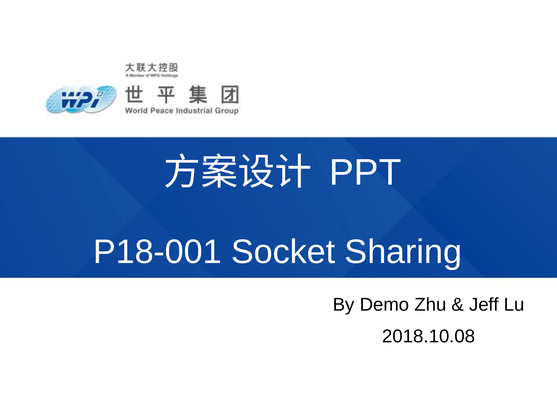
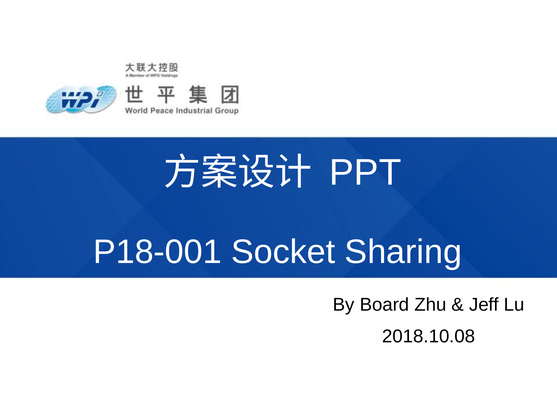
Demo: Demo -> Board
